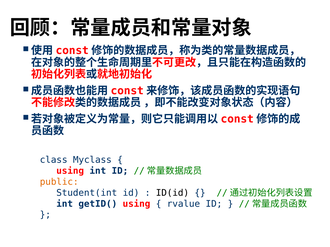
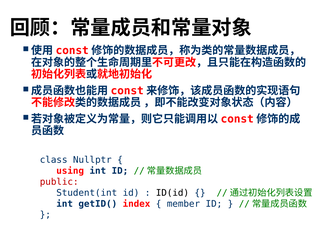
Myclass: Myclass -> Nullptr
public colour: orange -> red
getID( using: using -> index
rvalue: rvalue -> member
